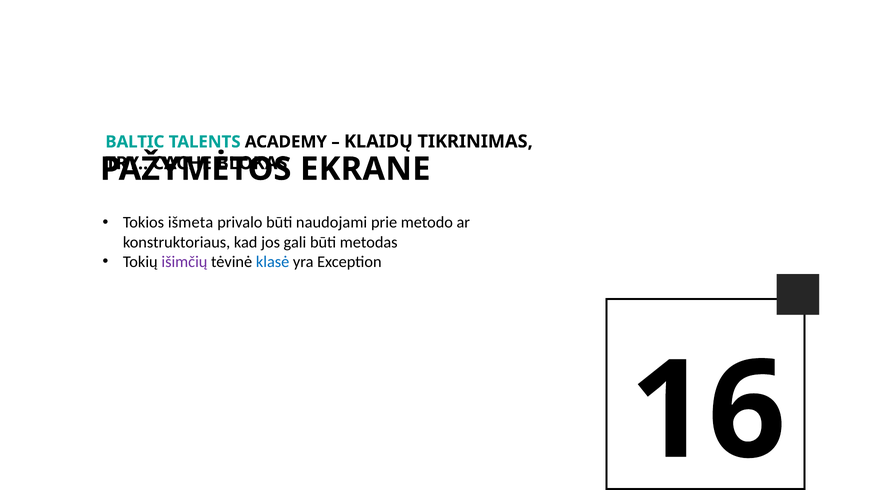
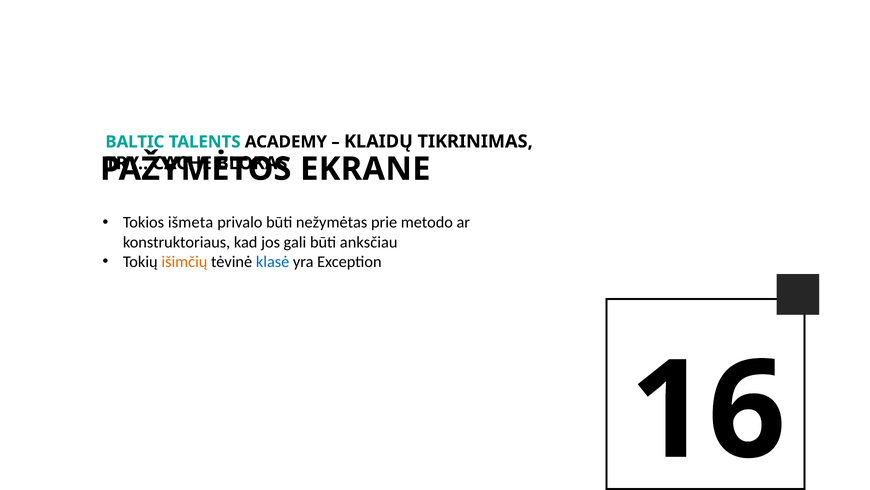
naudojami: naudojami -> nežymėtas
metodas: metodas -> anksčiau
išimčių colour: purple -> orange
